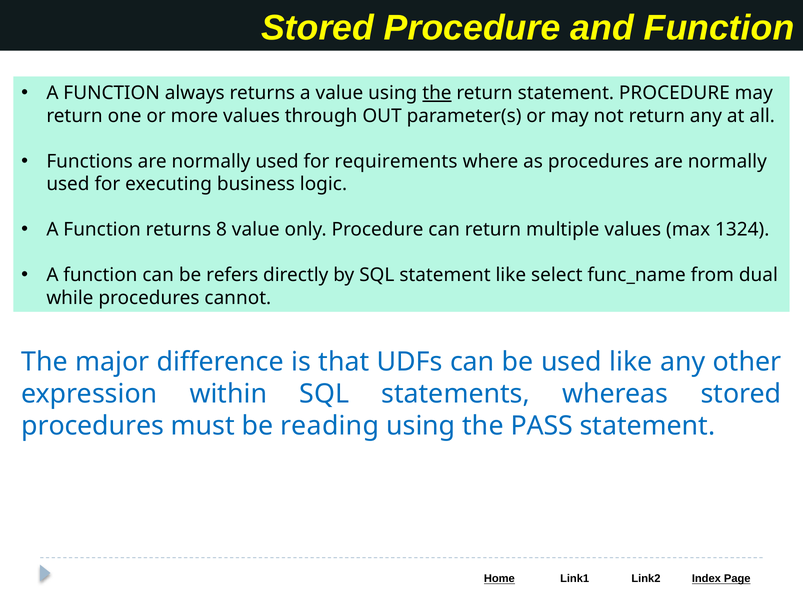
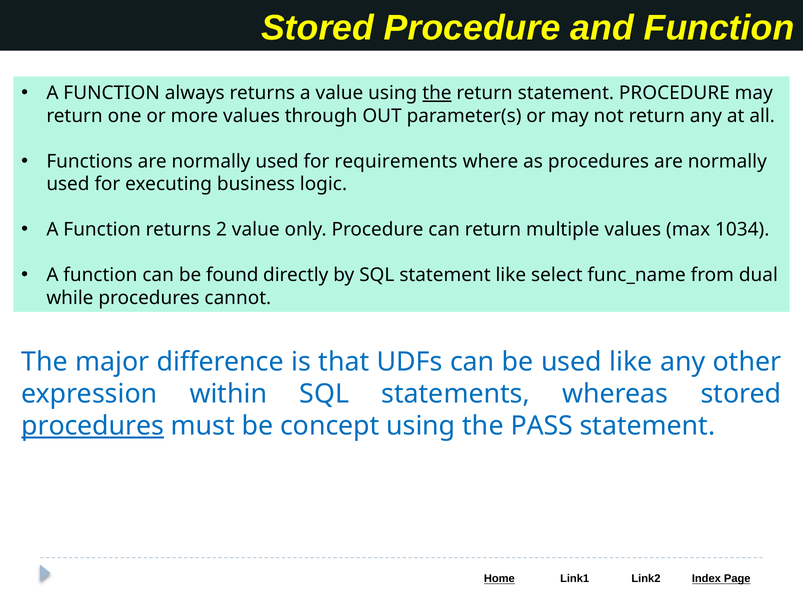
8: 8 -> 2
1324: 1324 -> 1034
refers: refers -> found
procedures at (93, 426) underline: none -> present
reading: reading -> concept
